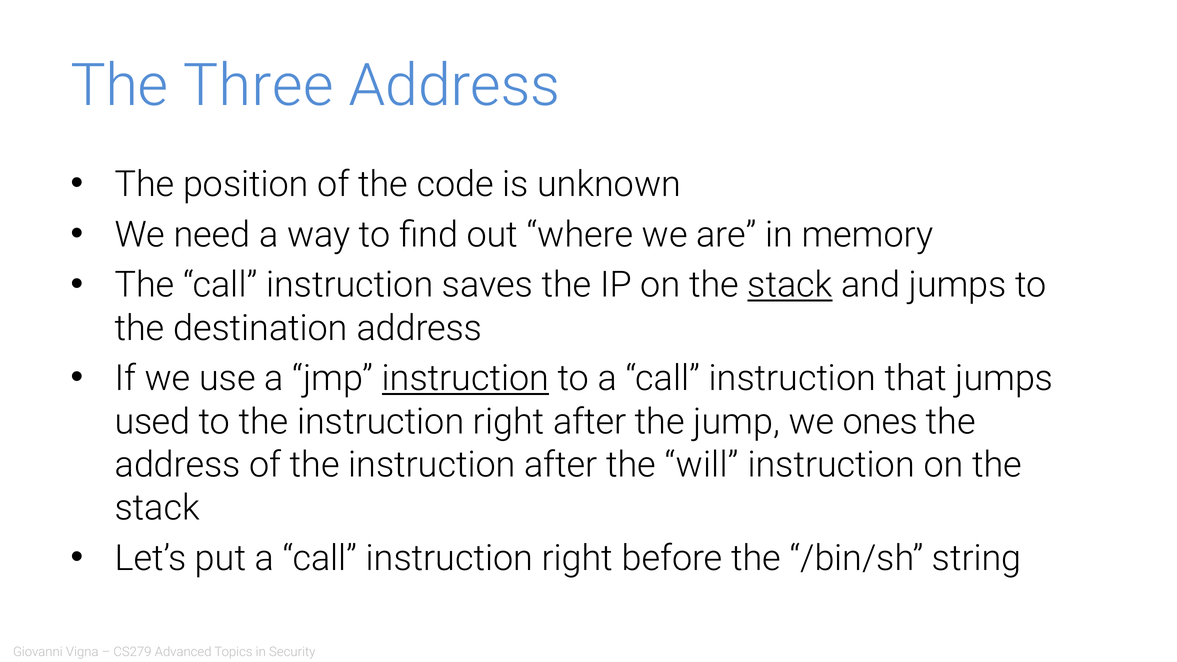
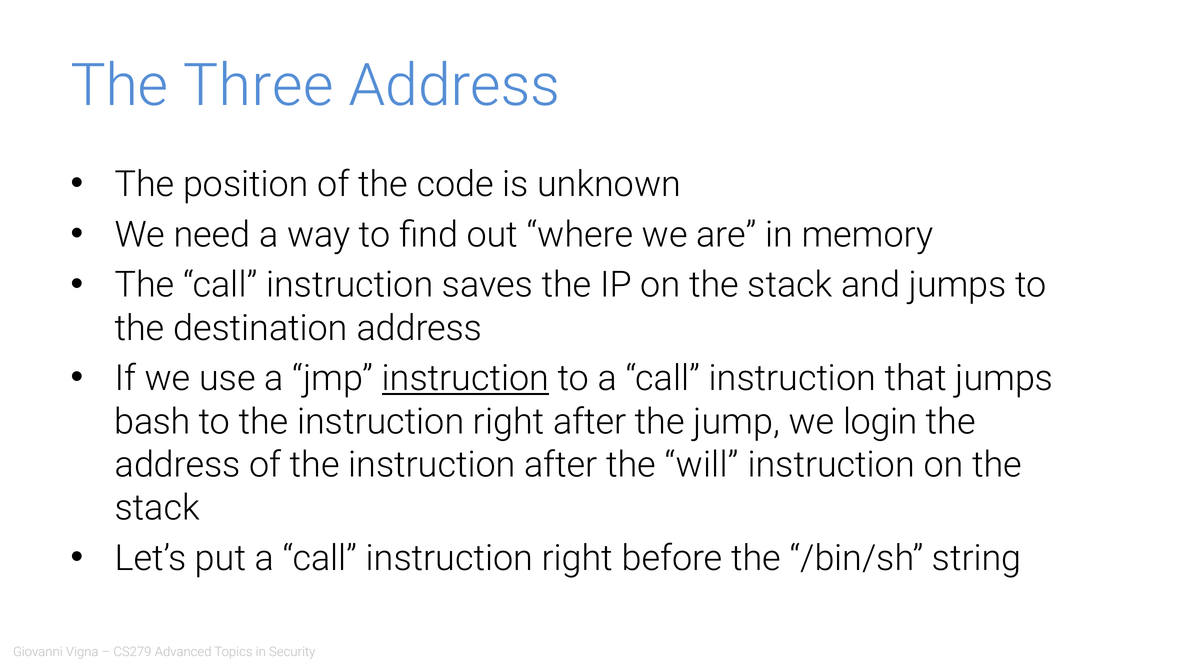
stack at (790, 285) underline: present -> none
used: used -> bash
ones: ones -> login
